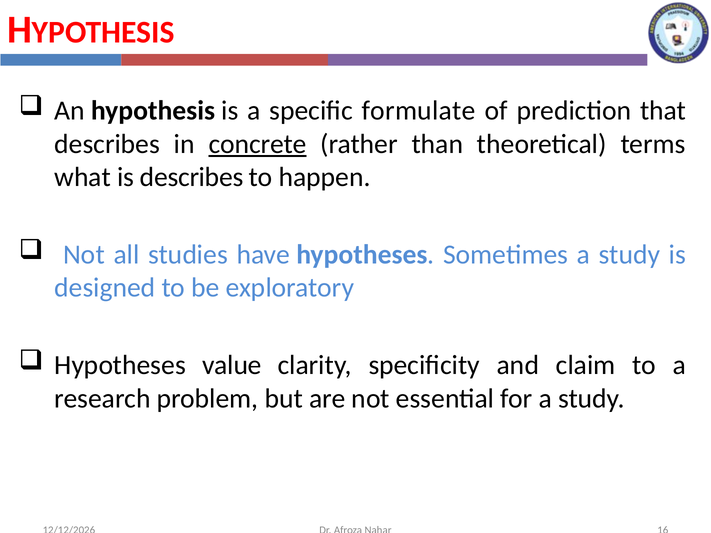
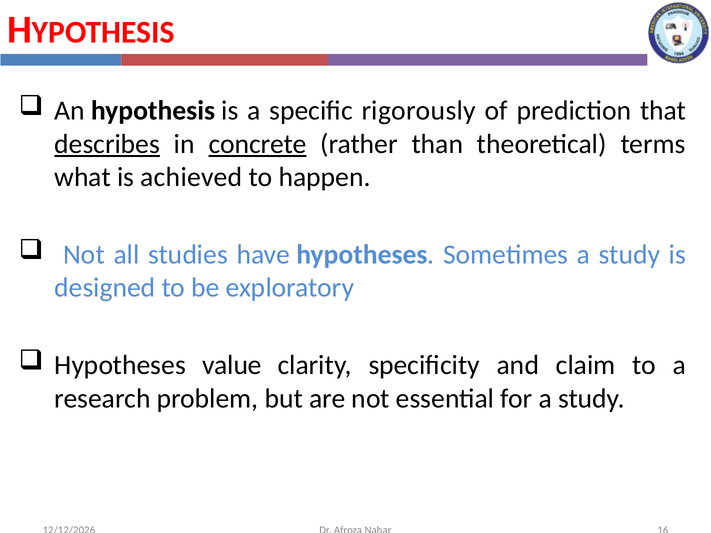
formulate: formulate -> rigorously
describes at (107, 144) underline: none -> present
is describes: describes -> achieved
